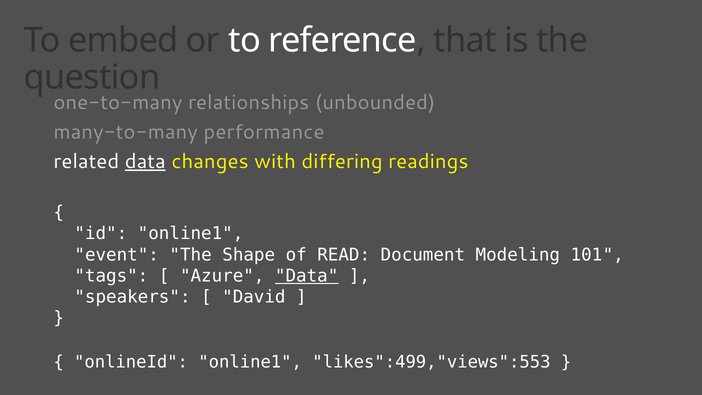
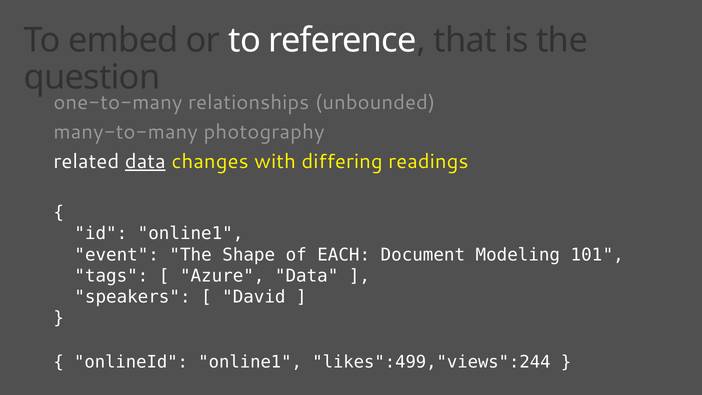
performance: performance -> photography
READ: READ -> EACH
Data at (307, 276) underline: present -> none
likes":499,"views":553: likes":499,"views":553 -> likes":499,"views":244
